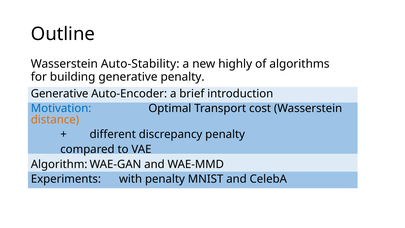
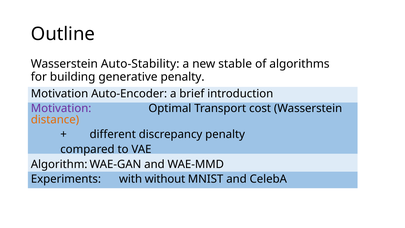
highly: highly -> stable
Generative at (60, 94): Generative -> Motivation
Motivation at (61, 108) colour: blue -> purple
with penalty: penalty -> without
